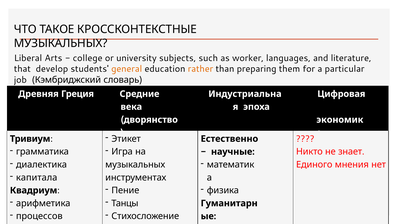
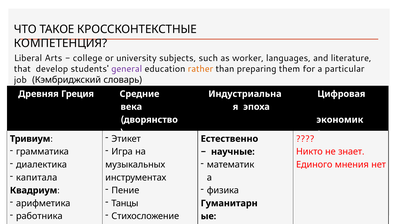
МУЗЫКАЛЬНЫХ at (61, 43): МУЗЫКАЛЬНЫХ -> КОМПЕТЕНЦИЯ
general colour: orange -> purple
процессов: процессов -> работника
